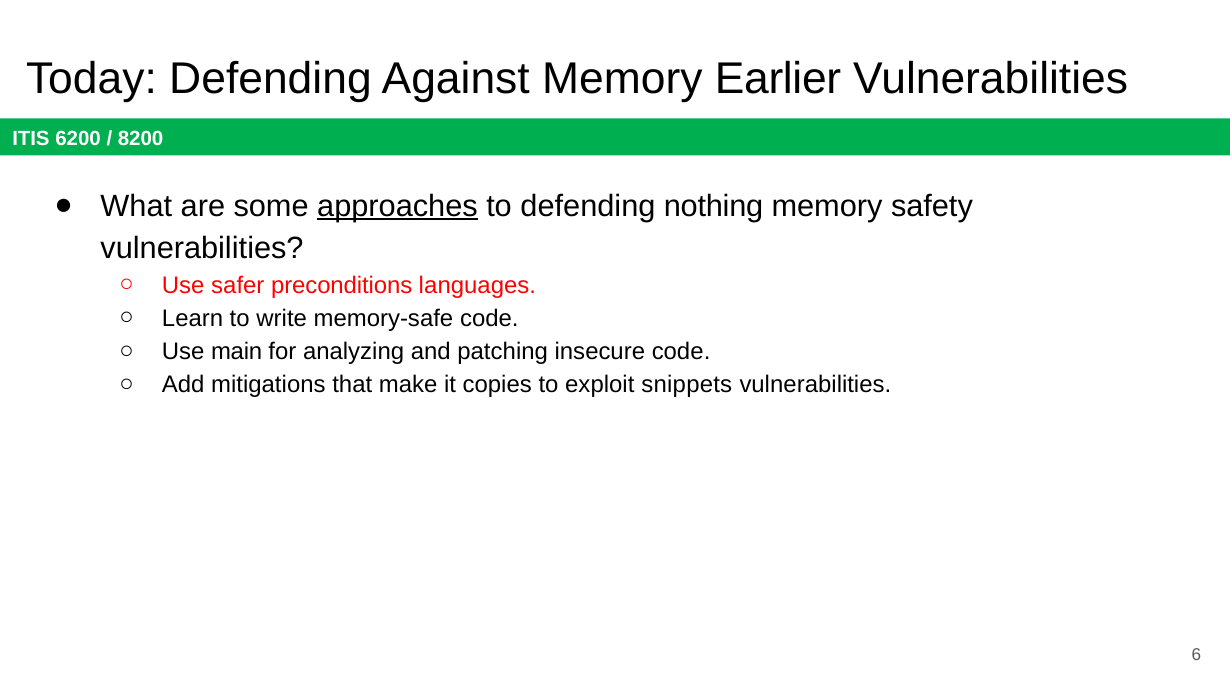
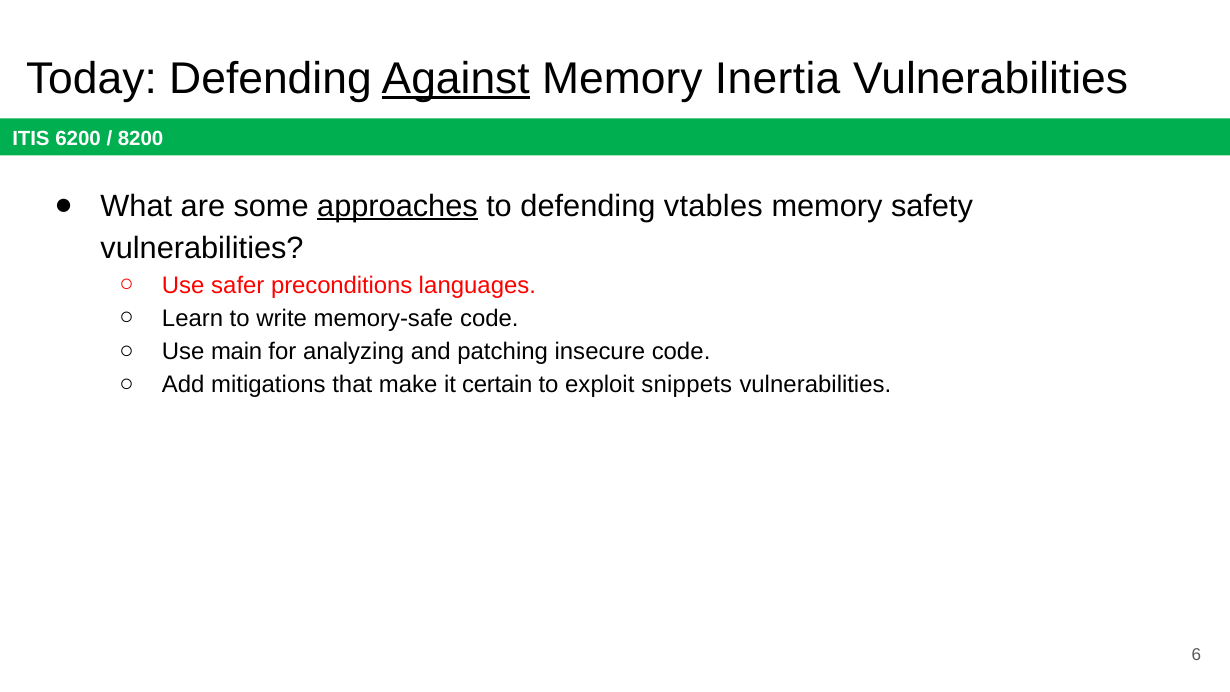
Against underline: none -> present
Earlier: Earlier -> Inertia
nothing: nothing -> vtables
copies: copies -> certain
